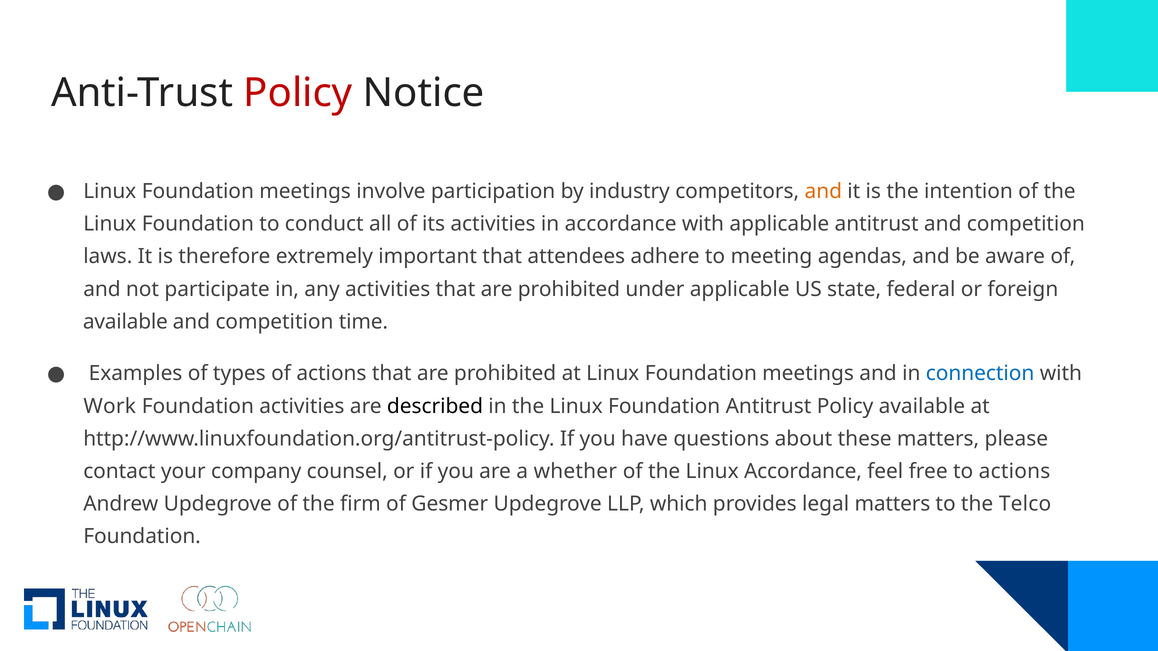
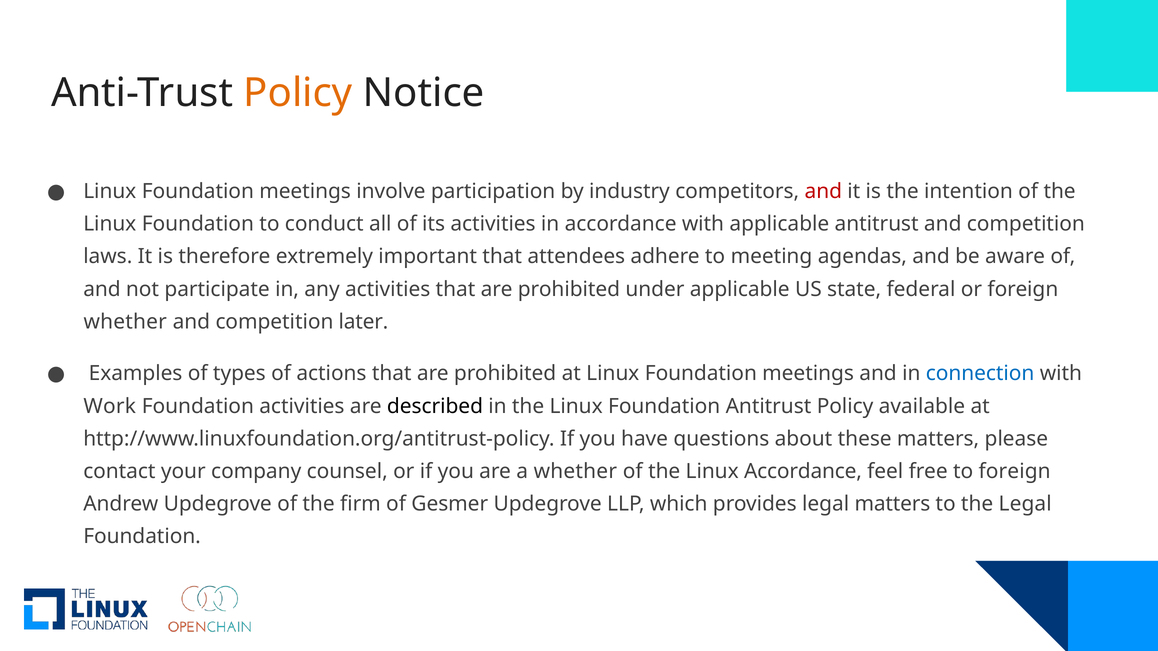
Policy at (298, 93) colour: red -> orange
and at (823, 192) colour: orange -> red
available at (125, 322): available -> whether
time: time -> later
to actions: actions -> foreign
the Telco: Telco -> Legal
